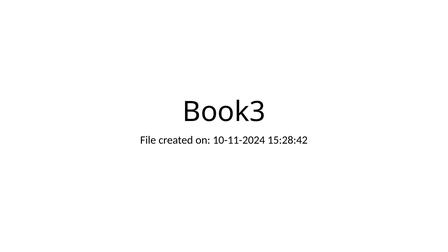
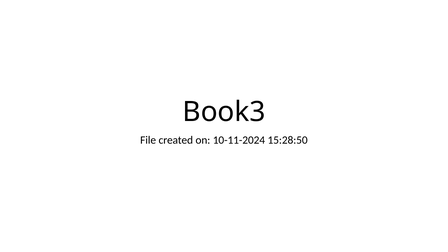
15:28:42: 15:28:42 -> 15:28:50
